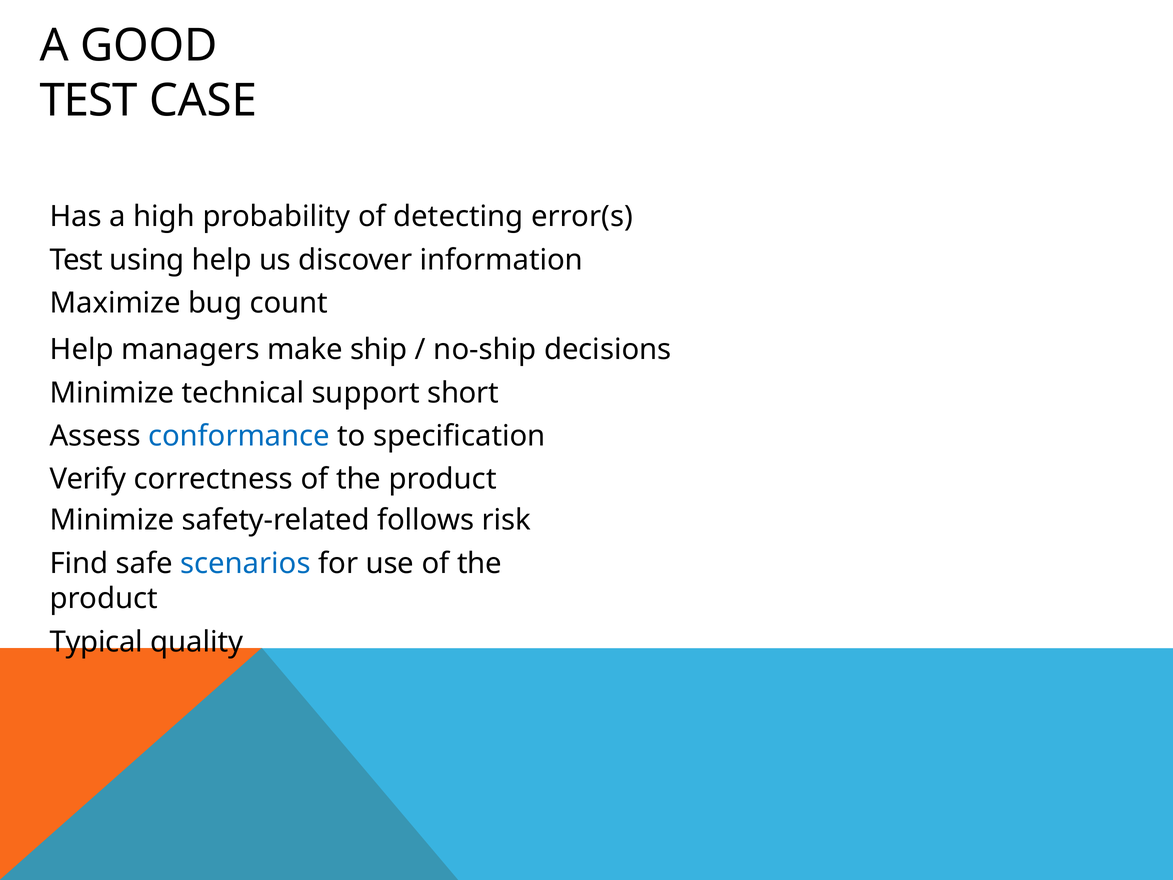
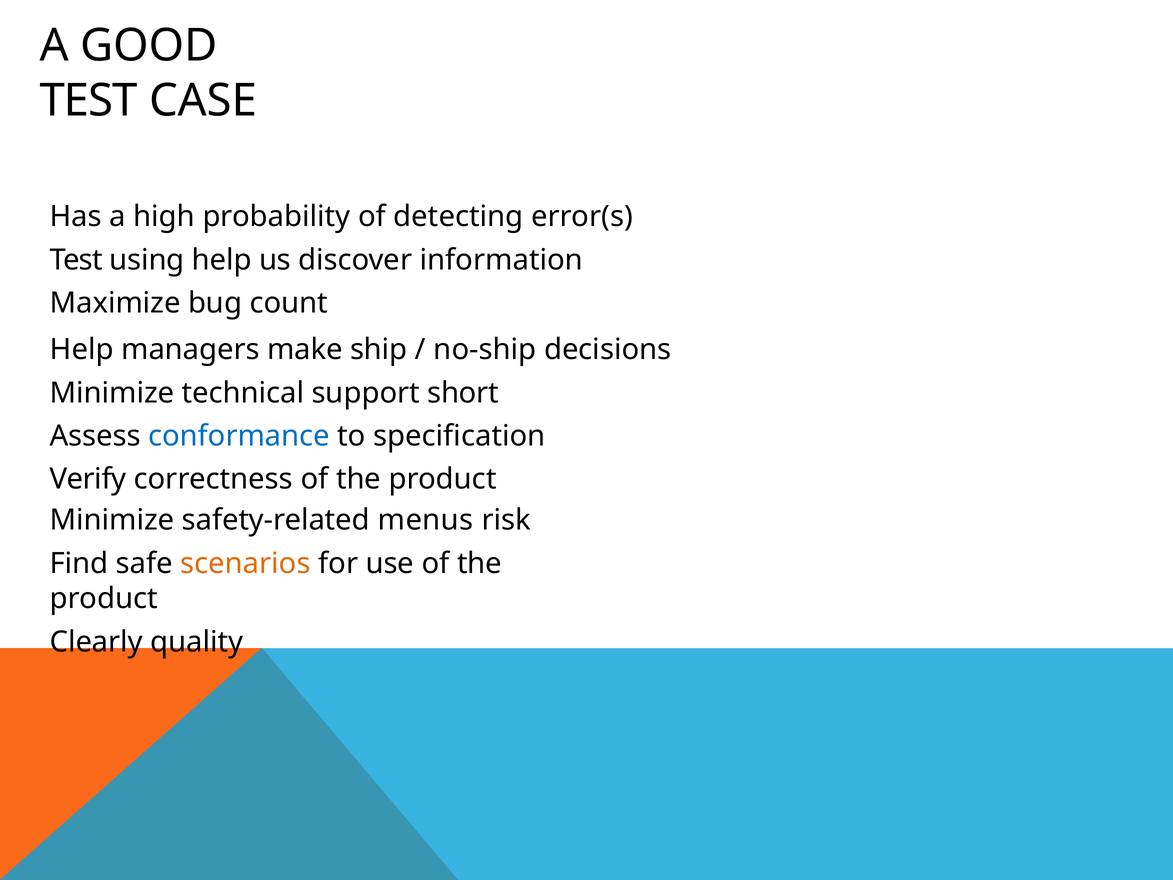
follows: follows -> menus
scenarios colour: blue -> orange
Typical: Typical -> Clearly
